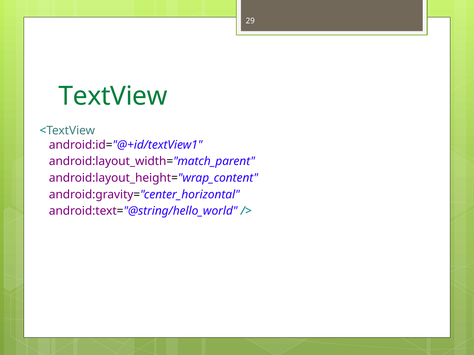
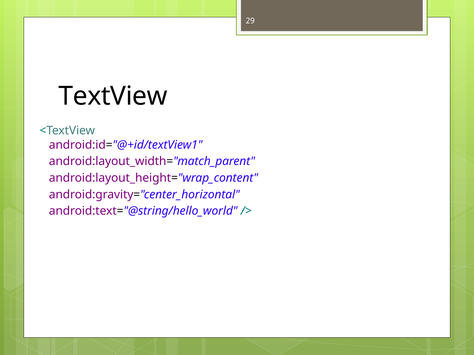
TextView colour: green -> black
